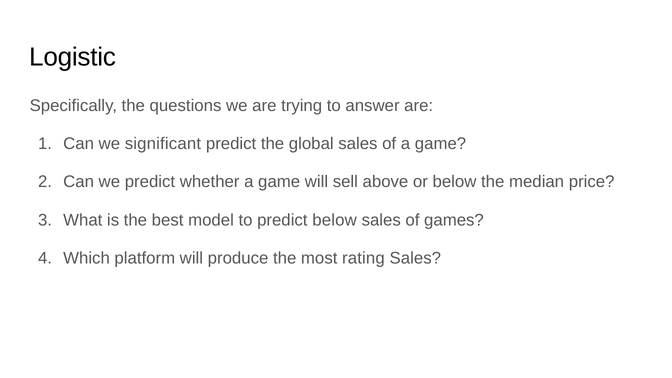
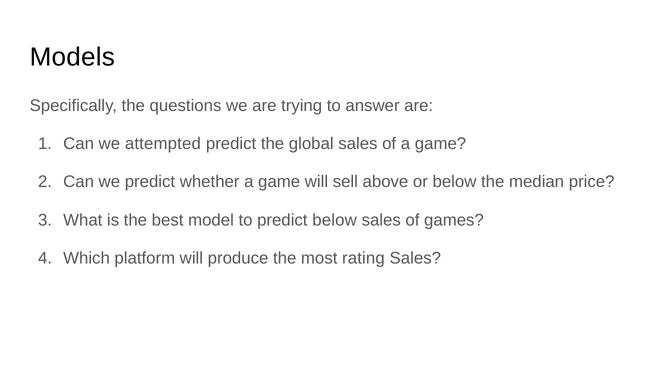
Logistic: Logistic -> Models
significant: significant -> attempted
